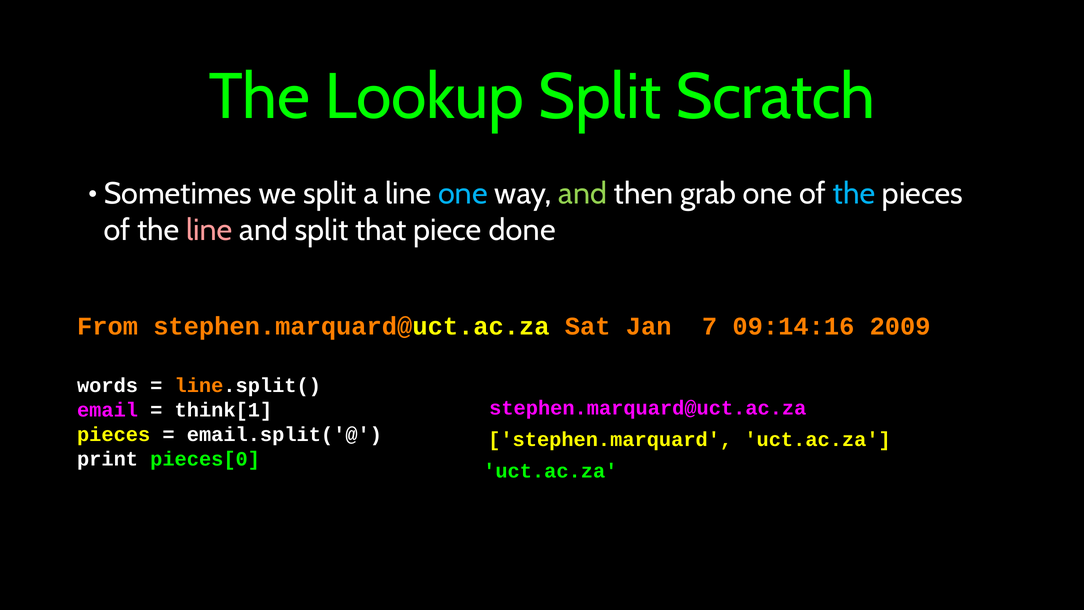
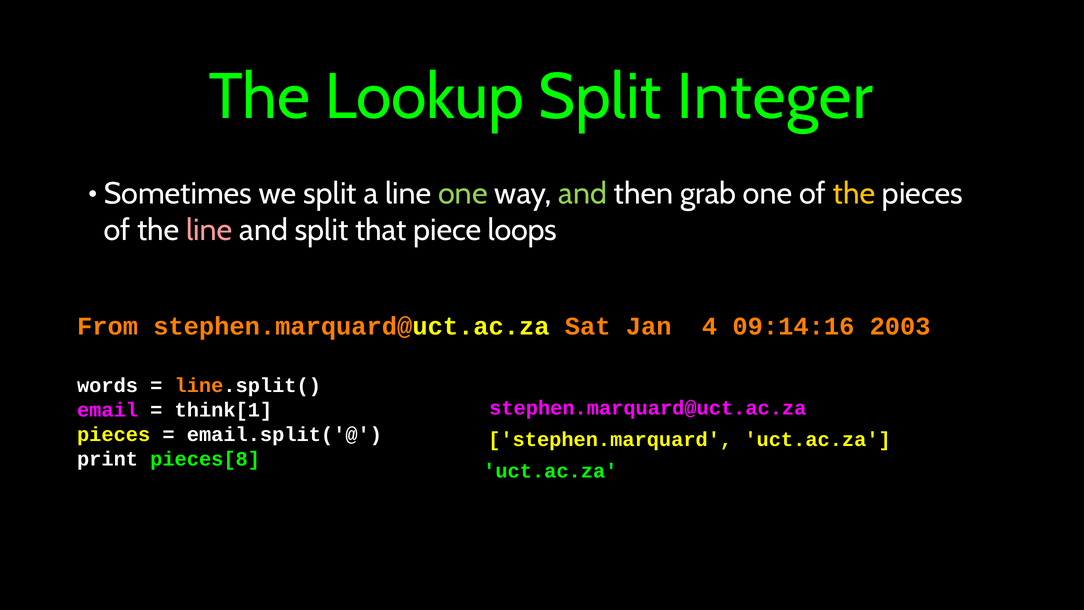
Scratch: Scratch -> Integer
one at (463, 193) colour: light blue -> light green
the at (854, 193) colour: light blue -> yellow
done: done -> loops
7: 7 -> 4
2009: 2009 -> 2003
pieces[0: pieces[0 -> pieces[8
